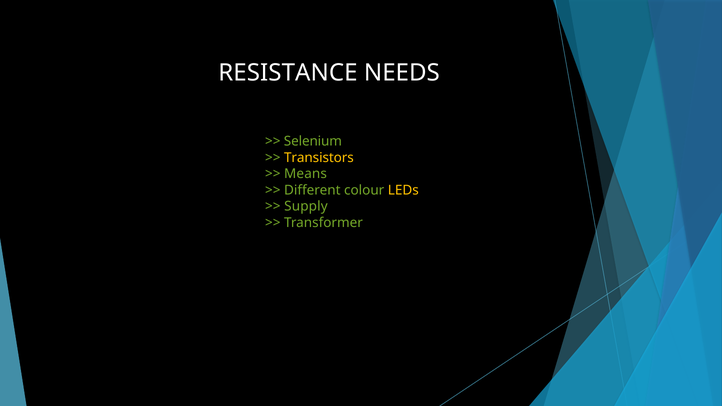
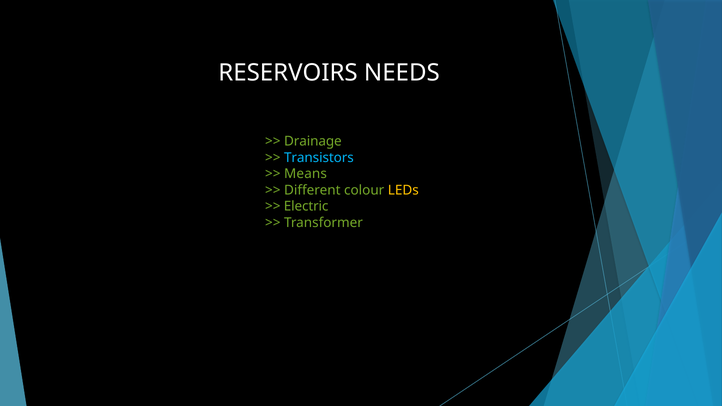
RESISTANCE: RESISTANCE -> RESERVOIRS
Selenium: Selenium -> Drainage
Transistors colour: yellow -> light blue
Supply: Supply -> Electric
